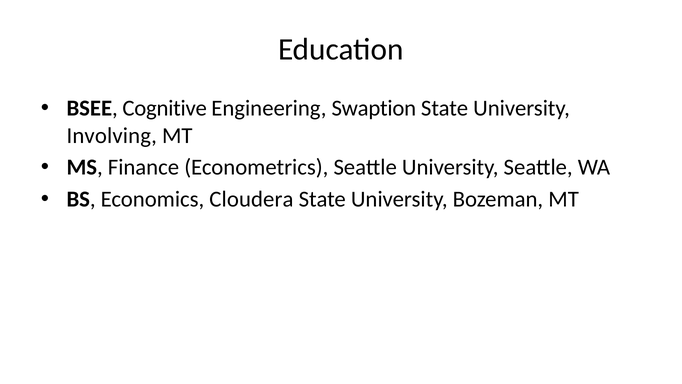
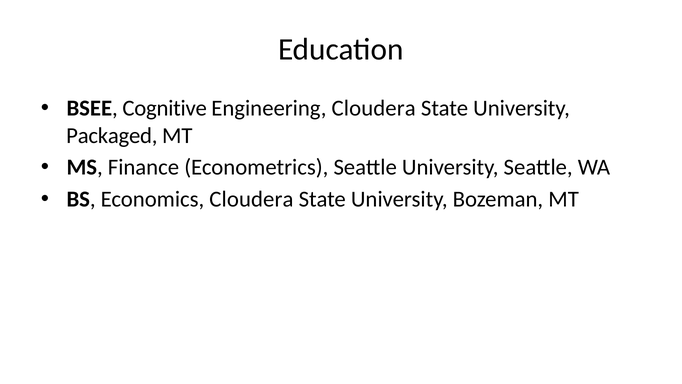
Engineering Swaption: Swaption -> Cloudera
Involving: Involving -> Packaged
